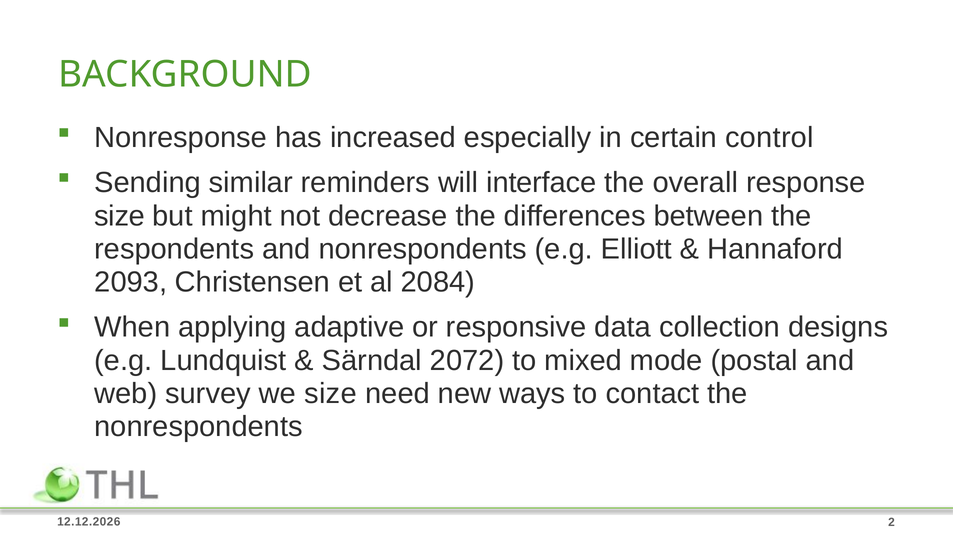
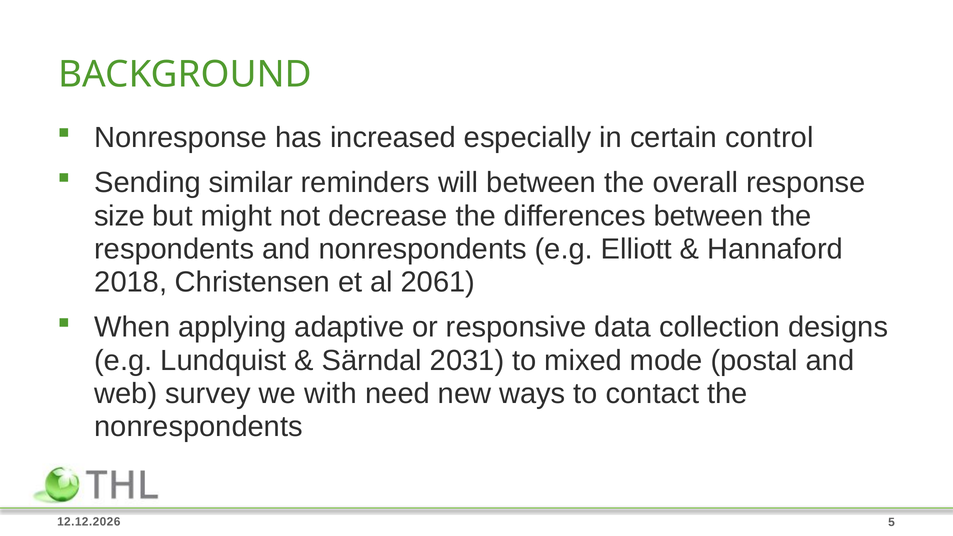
will interface: interface -> between
2093: 2093 -> 2018
2084: 2084 -> 2061
2072: 2072 -> 2031
we size: size -> with
2: 2 -> 5
